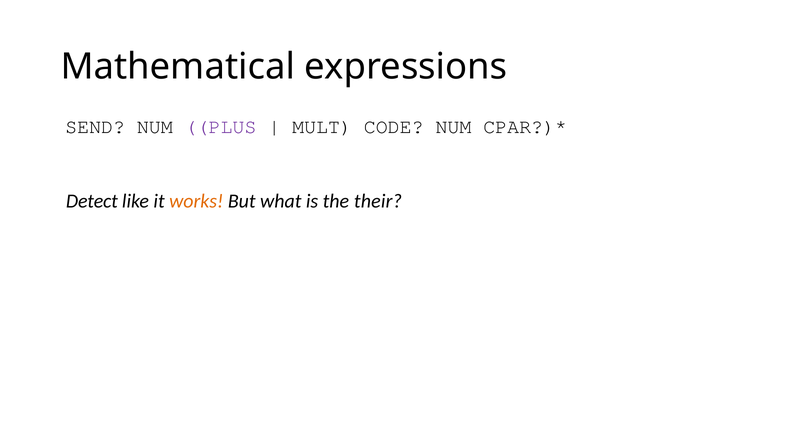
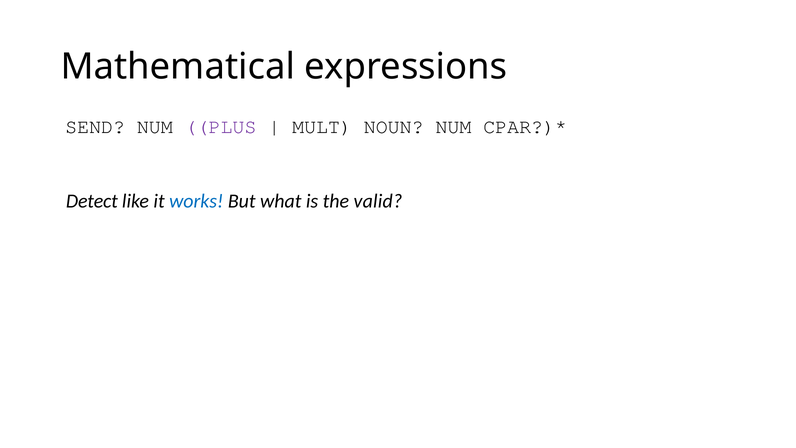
CODE: CODE -> NOUN
works colour: orange -> blue
their: their -> valid
